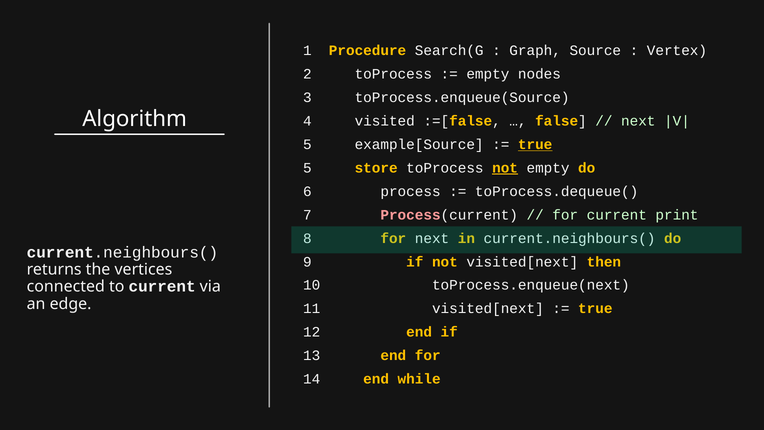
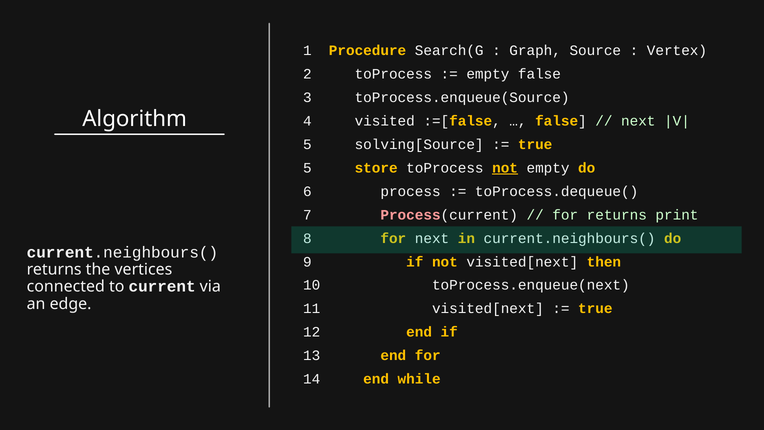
empty nodes: nodes -> false
example[Source: example[Source -> solving[Source
true at (535, 144) underline: present -> none
for current: current -> returns
